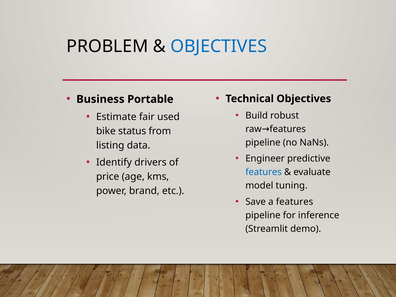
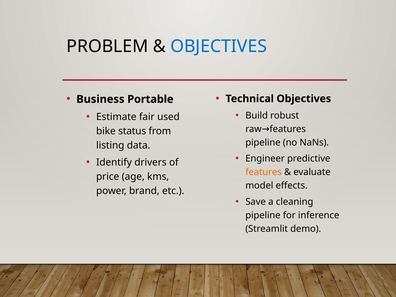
features at (264, 172) colour: blue -> orange
tuning: tuning -> effects
a features: features -> cleaning
